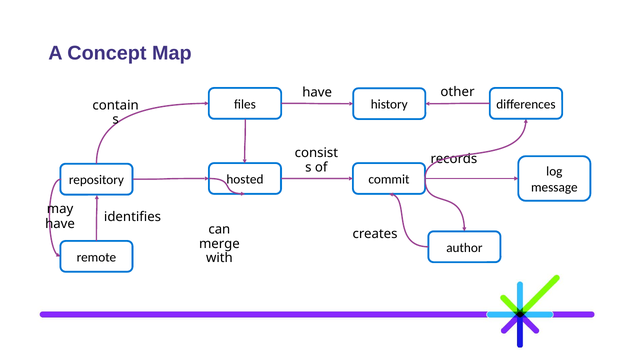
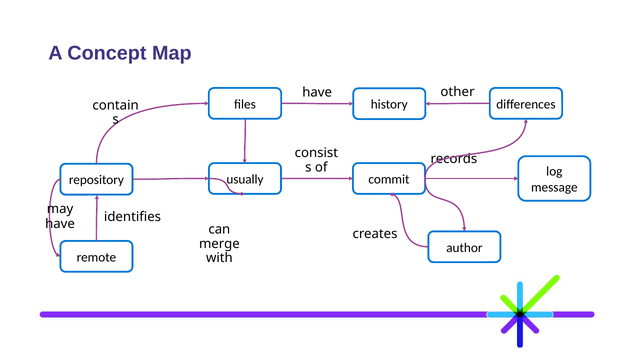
hosted: hosted -> usually
